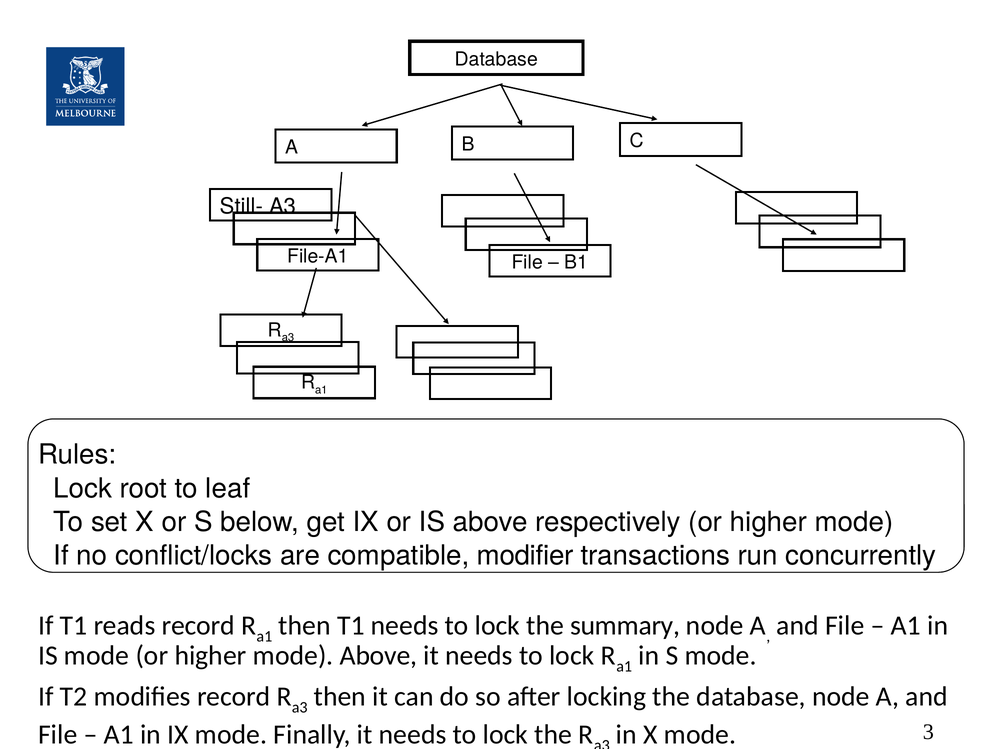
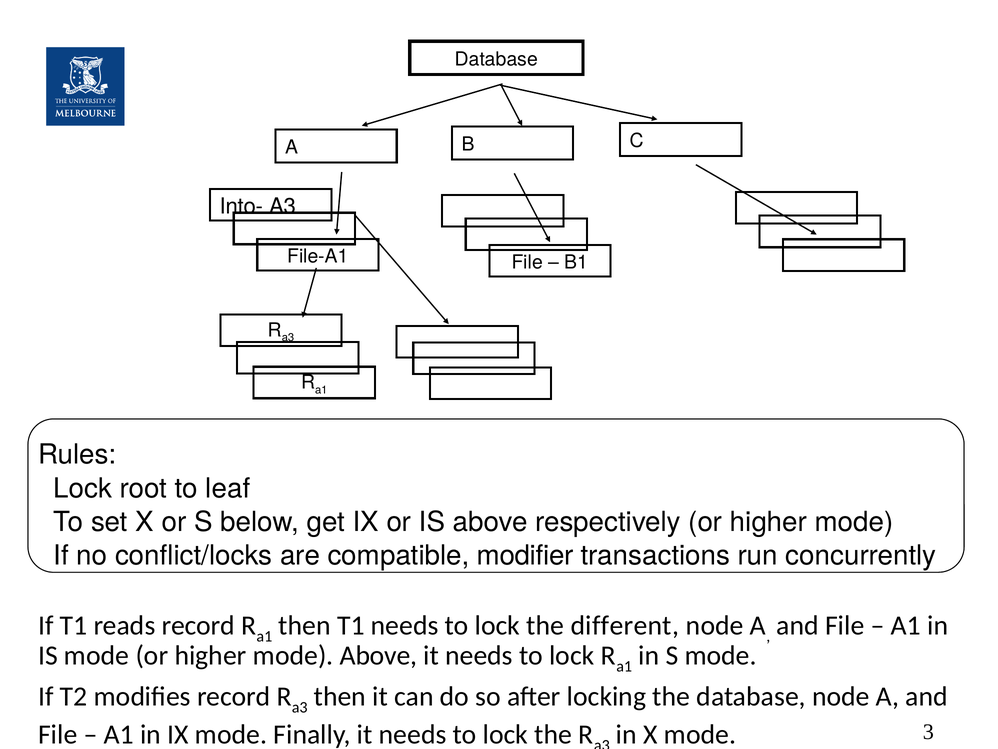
Still-: Still- -> Into-
summary: summary -> different
